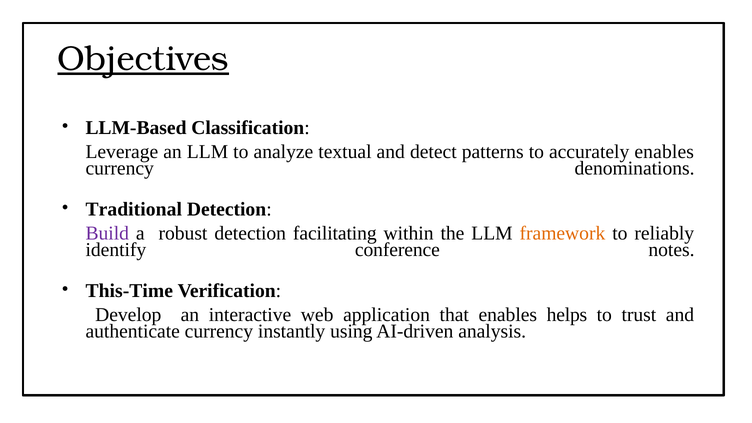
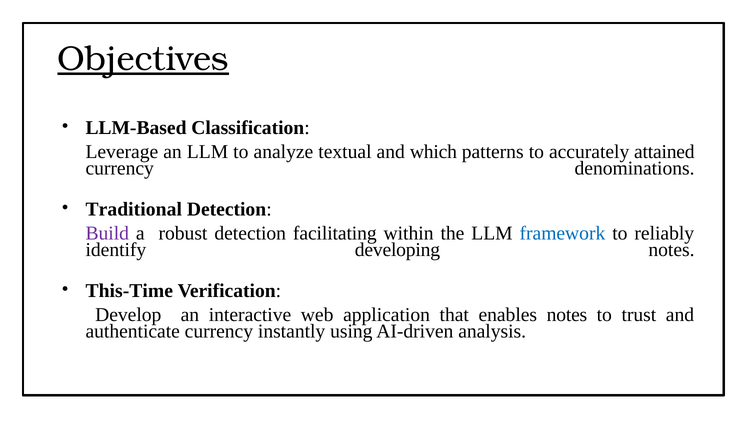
detect: detect -> which
accurately enables: enables -> attained
framework colour: orange -> blue
conference: conference -> developing
enables helps: helps -> notes
